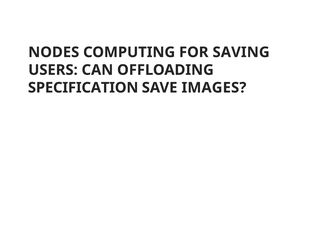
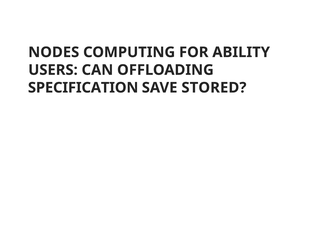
SAVING: SAVING -> ABILITY
IMAGES: IMAGES -> STORED
